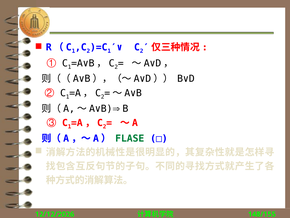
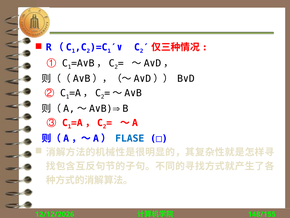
FLASE colour: green -> blue
